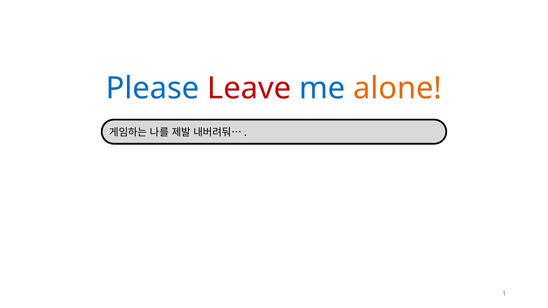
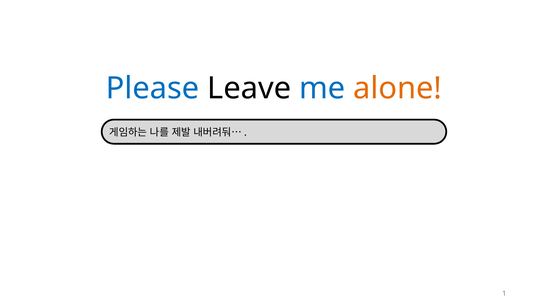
Leave colour: red -> black
